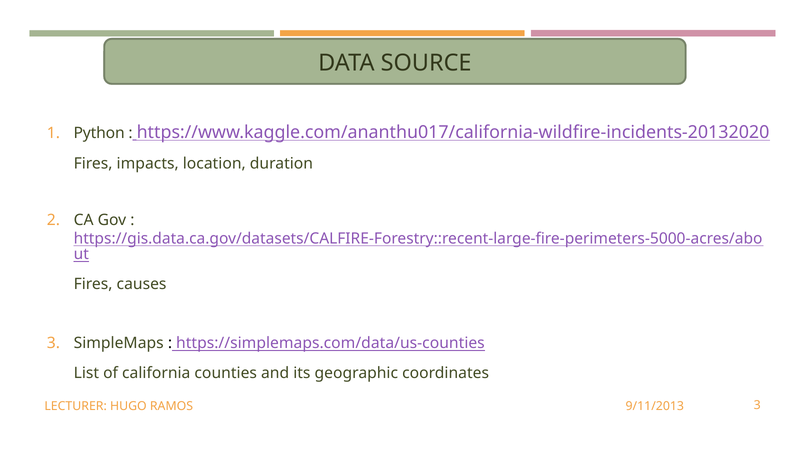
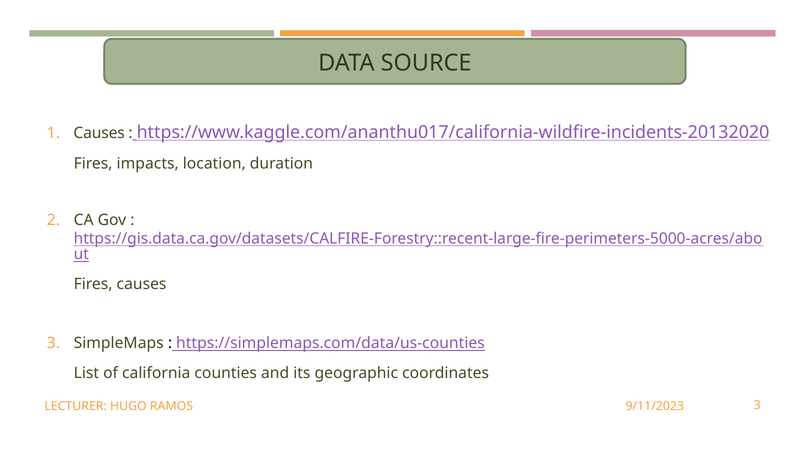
Python at (99, 133): Python -> Causes
9/11/2013: 9/11/2013 -> 9/11/2023
